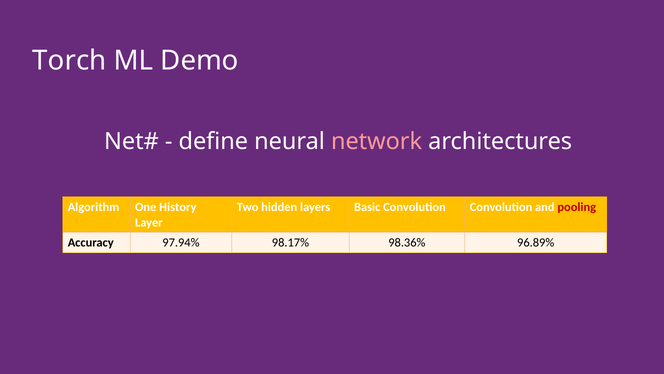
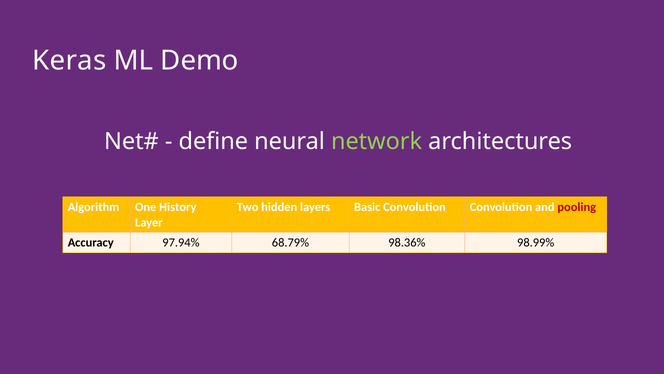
Torch: Torch -> Keras
network colour: pink -> light green
98.17%: 98.17% -> 68.79%
96.89%: 96.89% -> 98.99%
